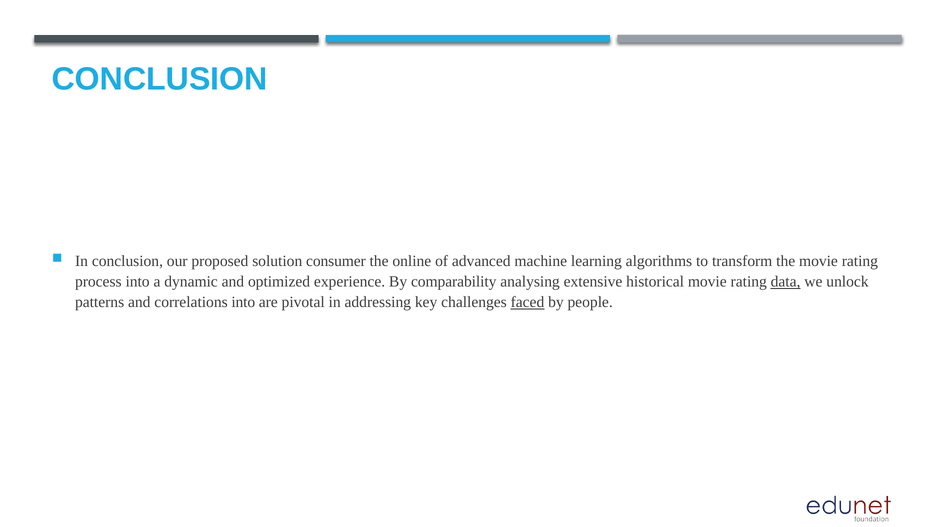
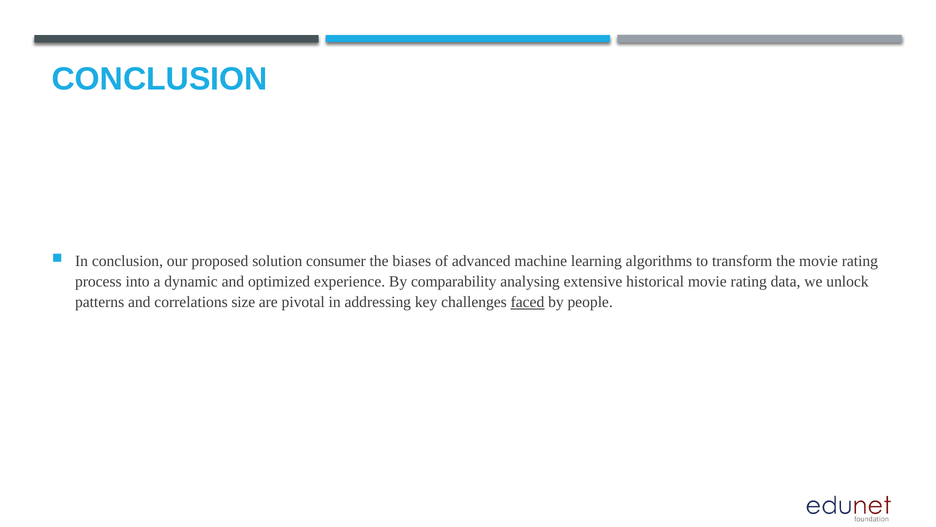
online: online -> biases
data underline: present -> none
correlations into: into -> size
